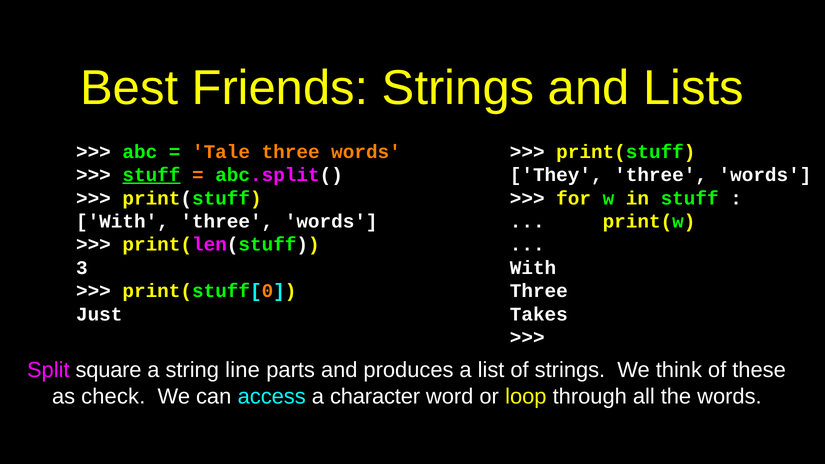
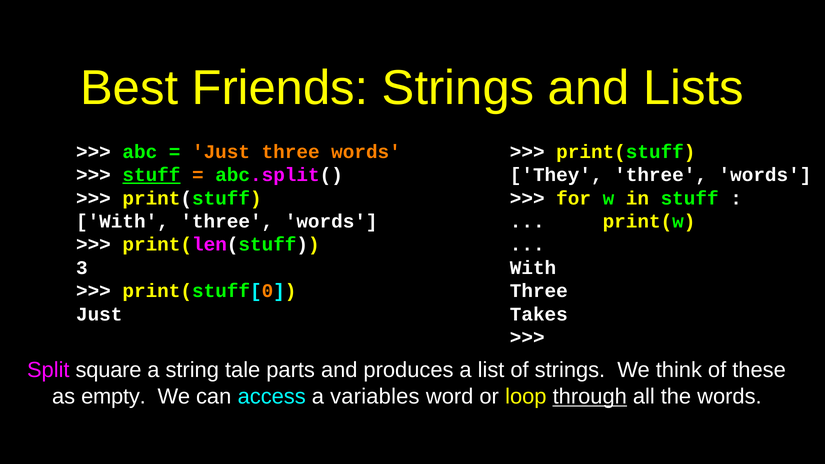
Tale at (221, 152): Tale -> Just
line: line -> tale
check: check -> empty
character: character -> variables
through underline: none -> present
